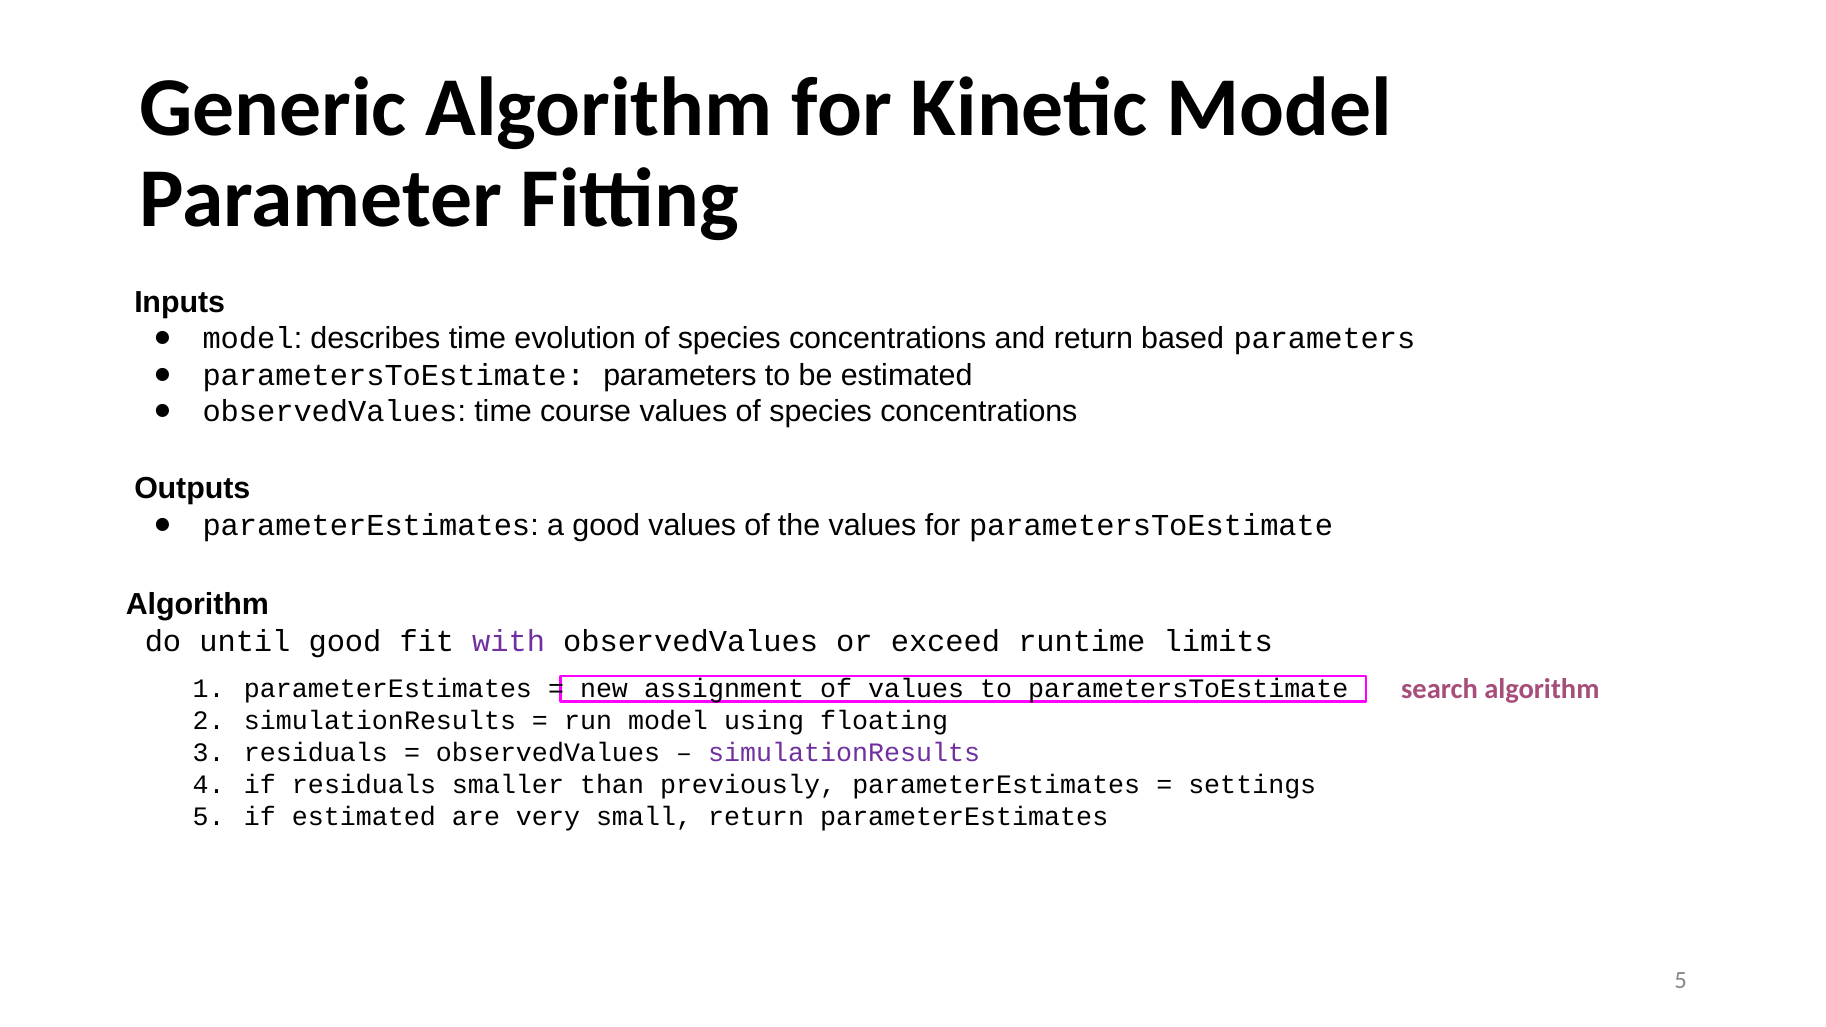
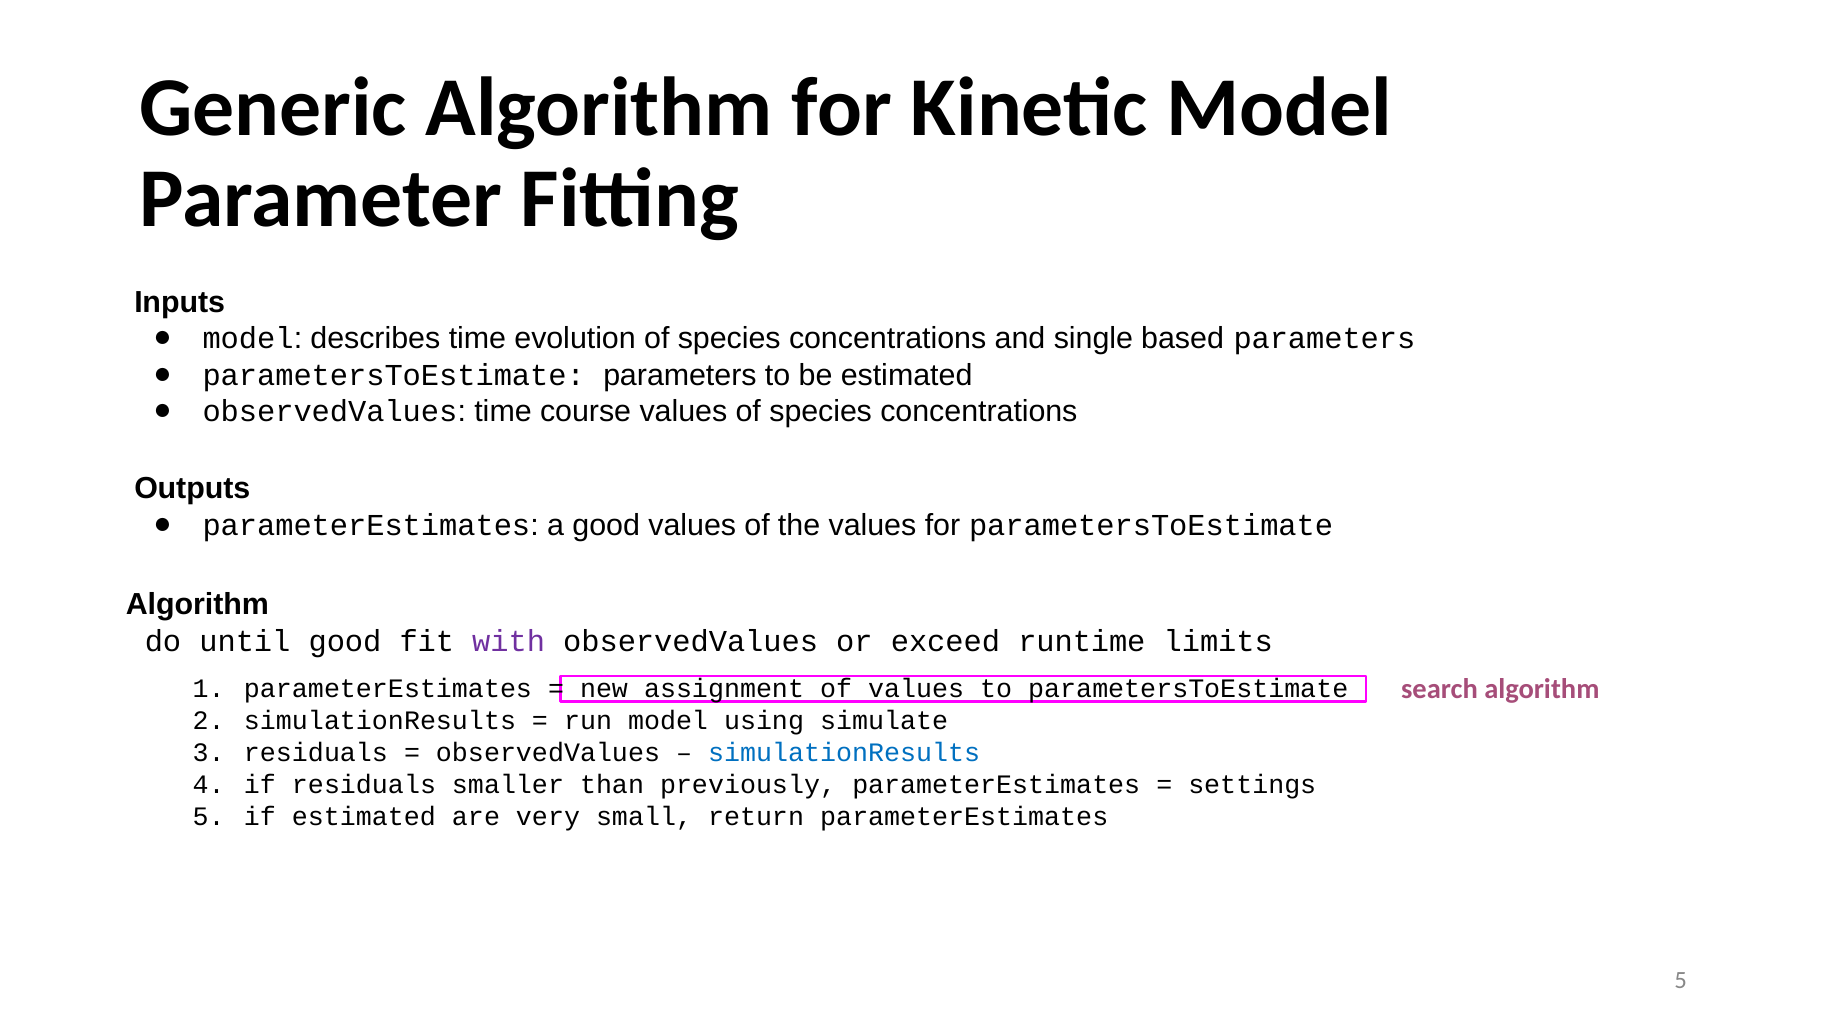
and return: return -> single
floating: floating -> simulate
simulationResults at (844, 753) colour: purple -> blue
